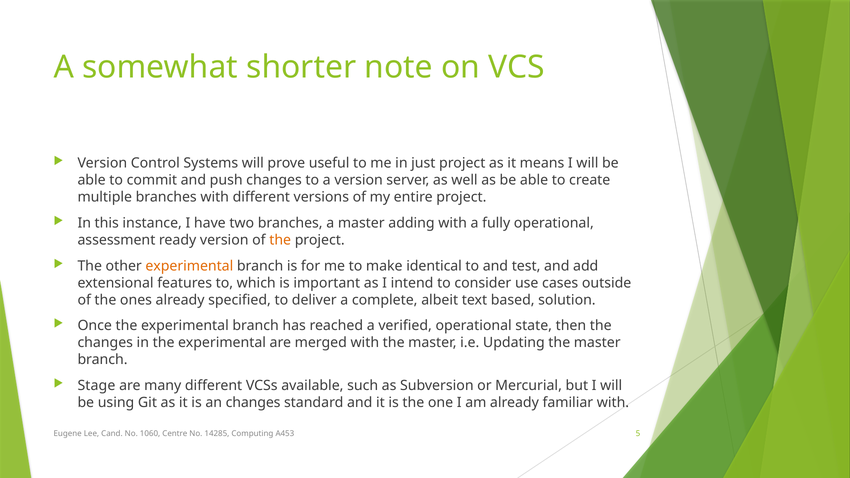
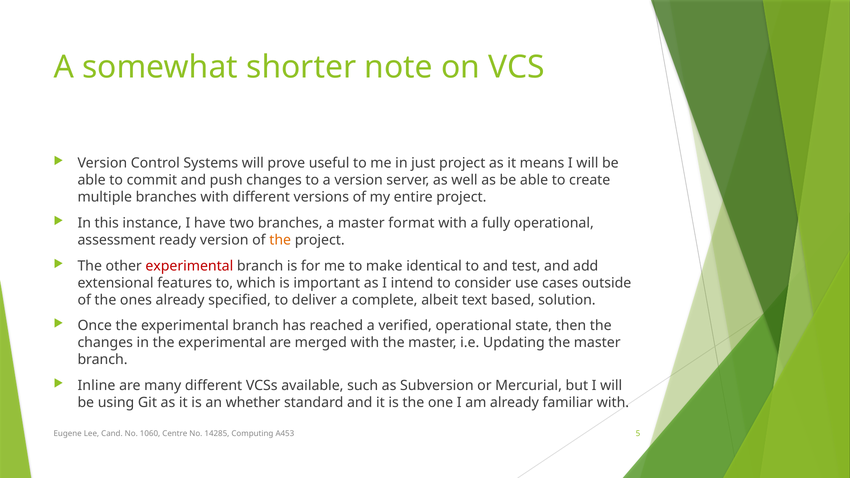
adding: adding -> format
experimental at (189, 266) colour: orange -> red
Stage: Stage -> Inline
an changes: changes -> whether
